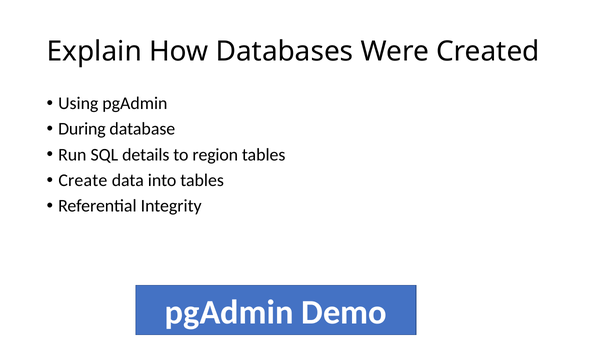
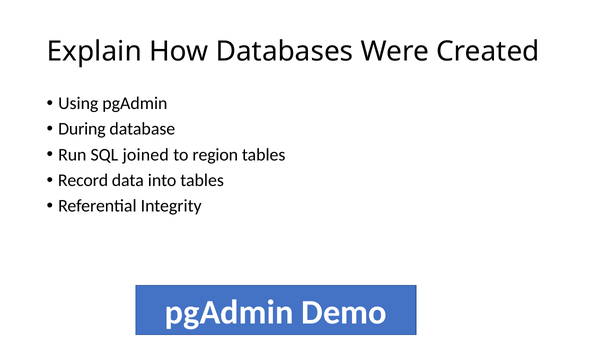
details: details -> joined
Create: Create -> Record
